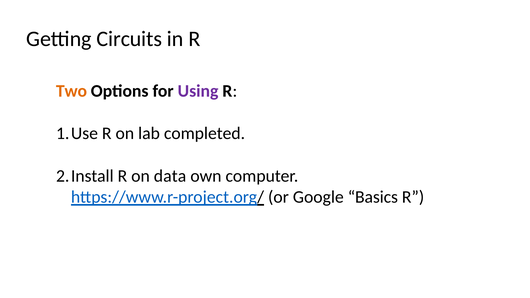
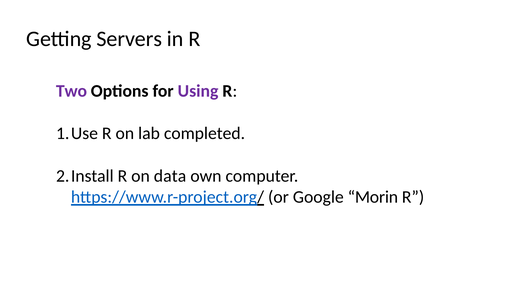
Circuits: Circuits -> Servers
Two colour: orange -> purple
Basics: Basics -> Morin
